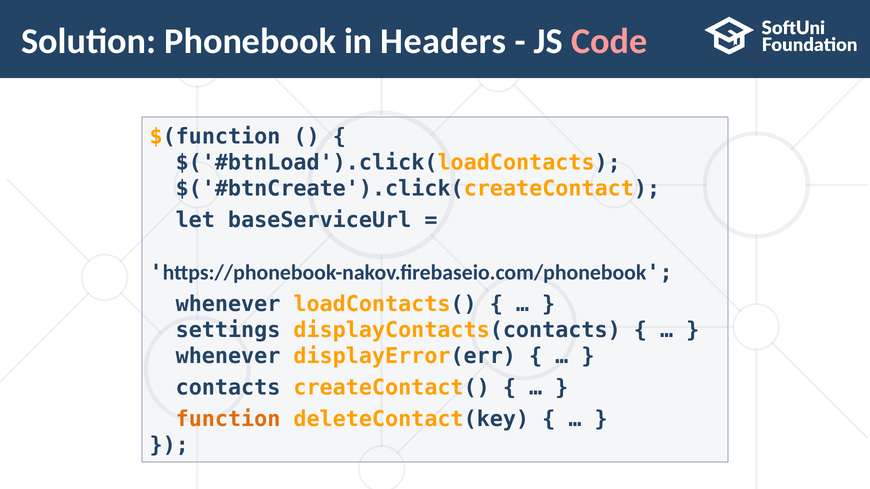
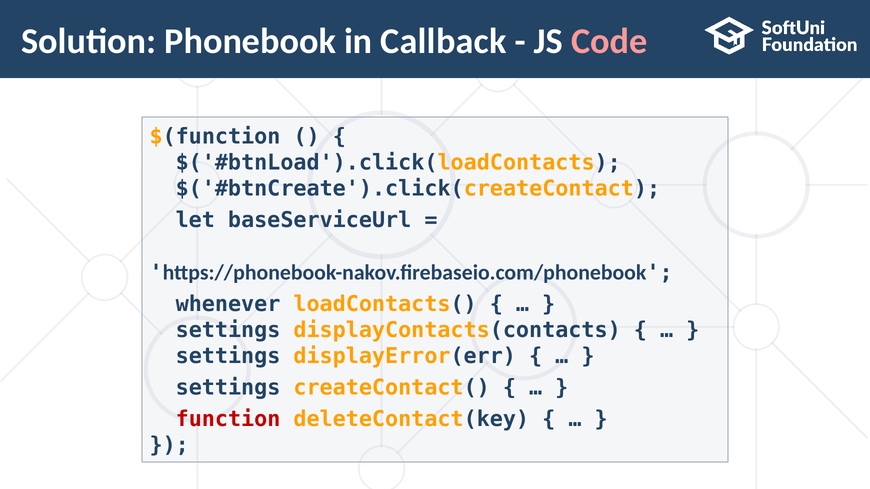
Headers: Headers -> Callback
whenever at (228, 356): whenever -> settings
contacts at (228, 388): contacts -> settings
function colour: orange -> red
